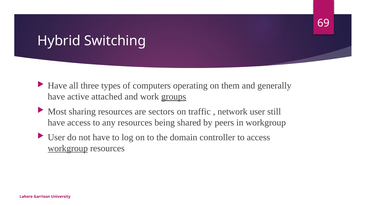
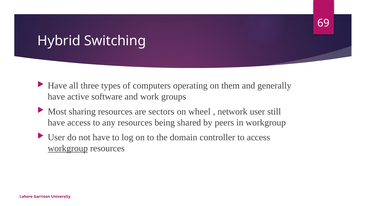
attached: attached -> software
groups underline: present -> none
traffic: traffic -> wheel
